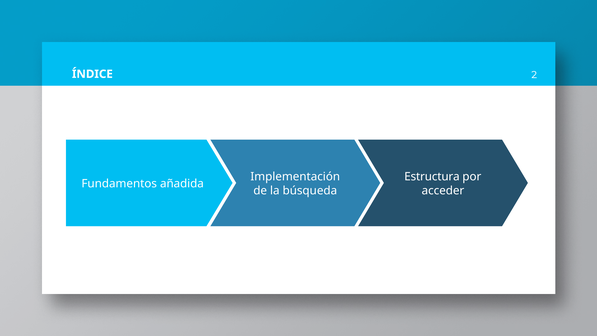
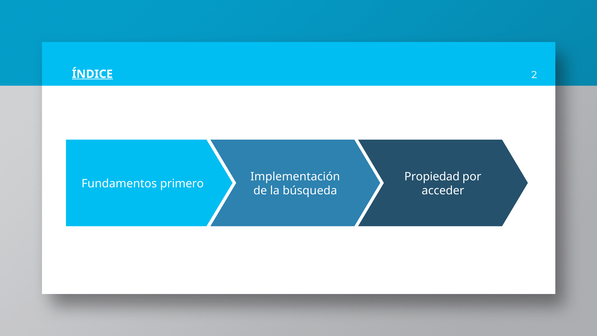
ÍNDICE underline: none -> present
Estructura: Estructura -> Propiedad
añadida: añadida -> primero
